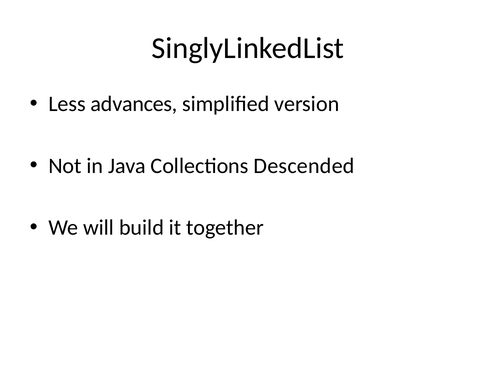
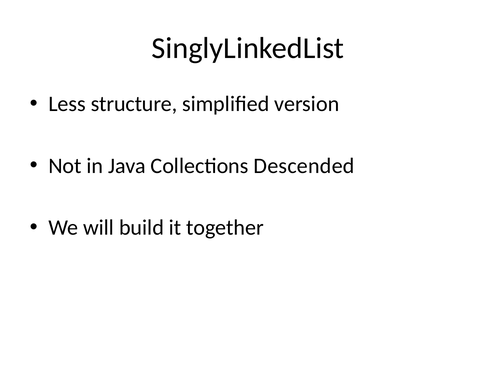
advances: advances -> structure
